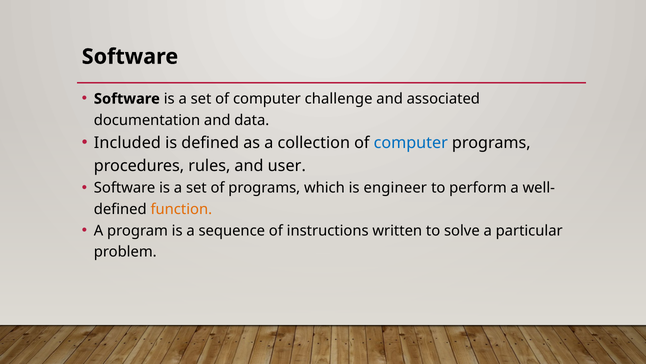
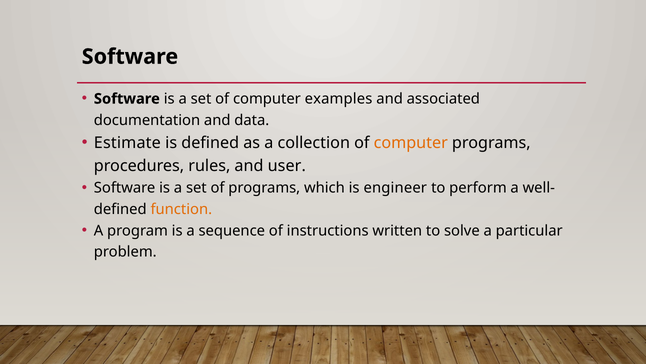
challenge: challenge -> examples
Included: Included -> Estimate
computer at (411, 142) colour: blue -> orange
